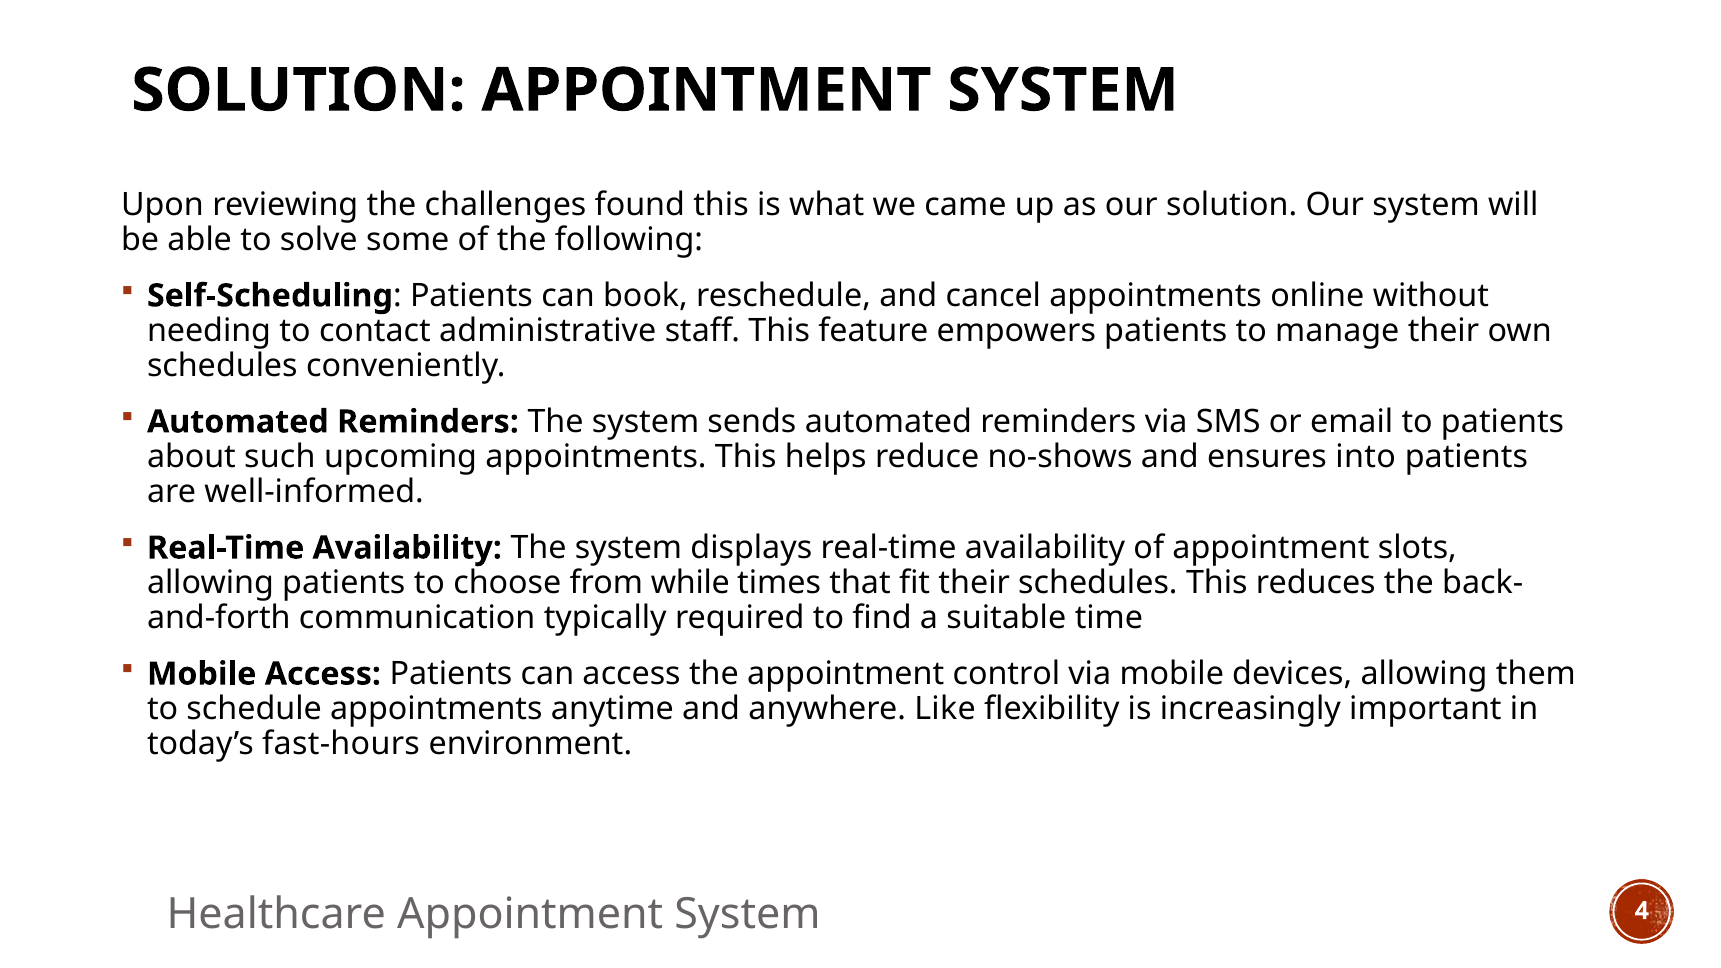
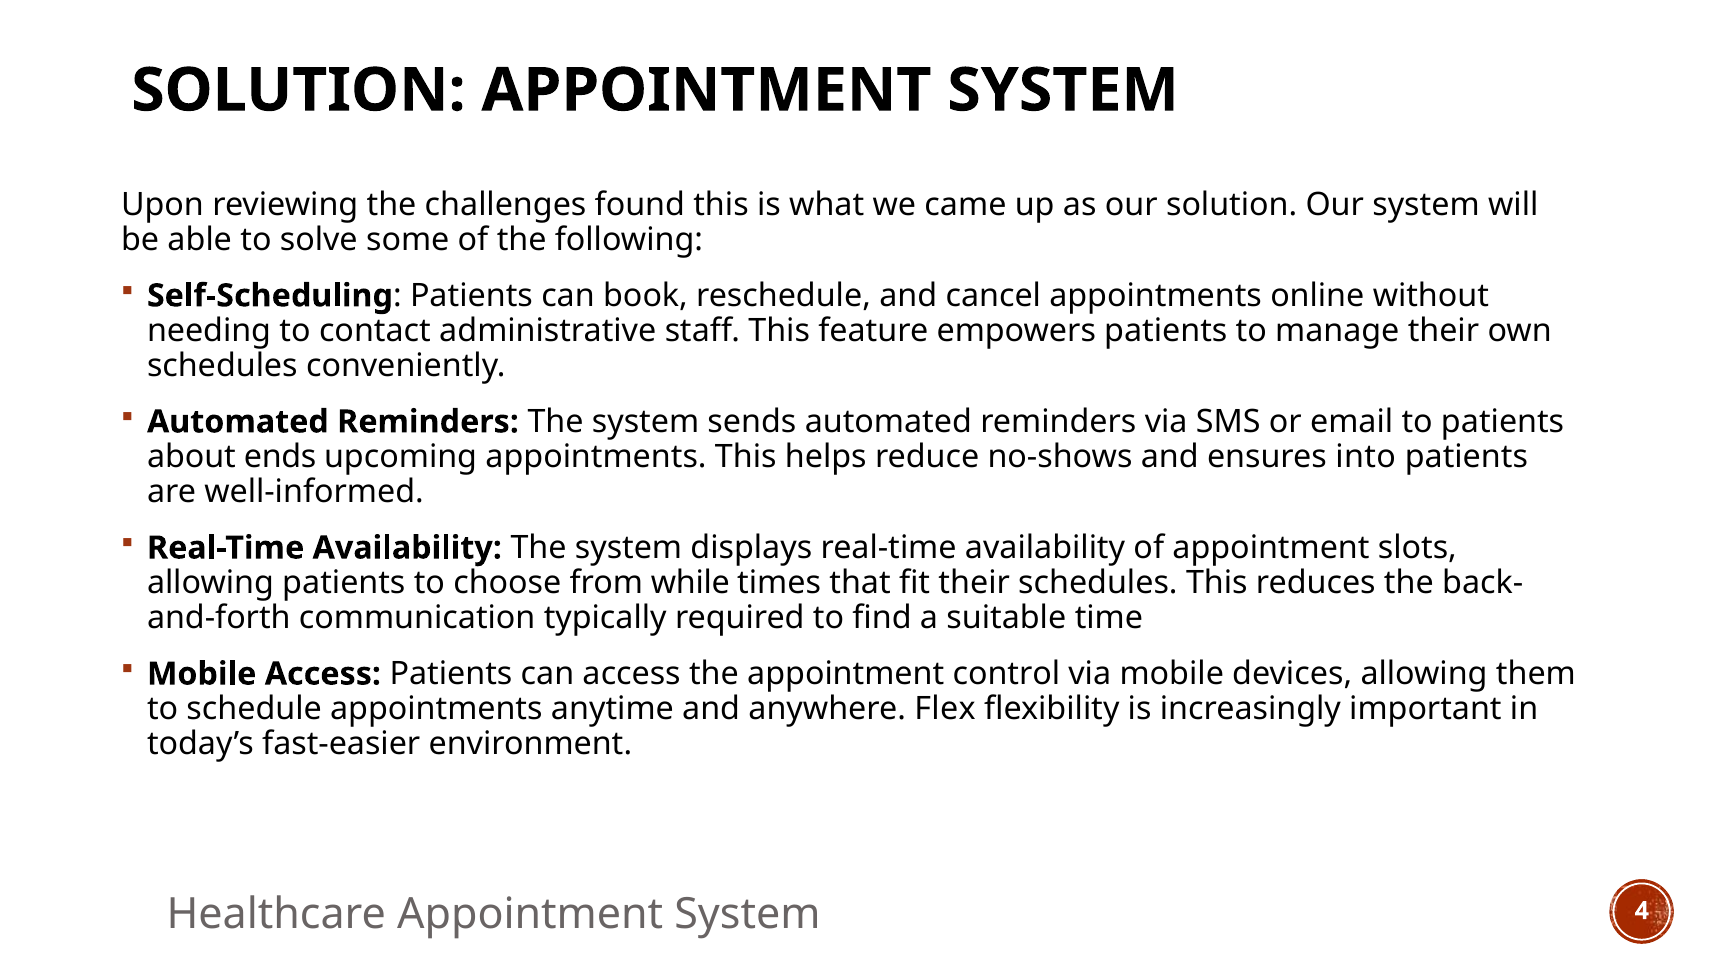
such: such -> ends
Like: Like -> Flex
fast-hours: fast-hours -> fast-easier
